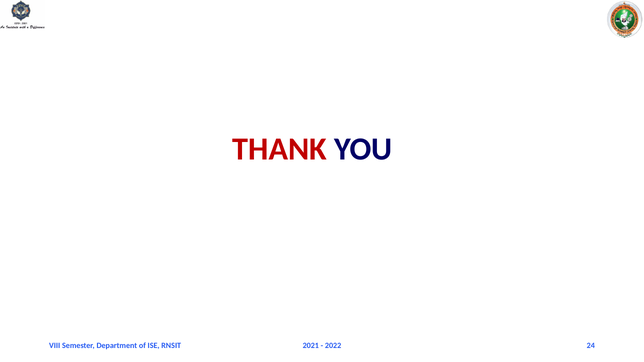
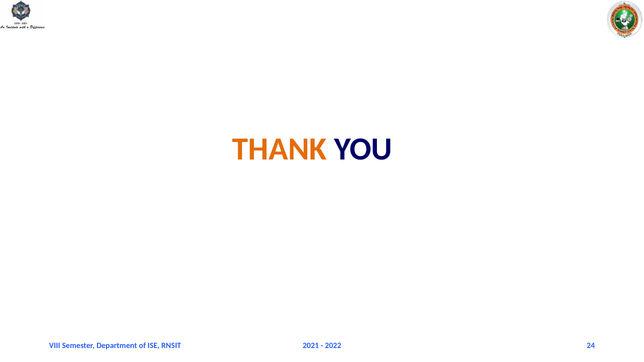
THANK colour: red -> orange
